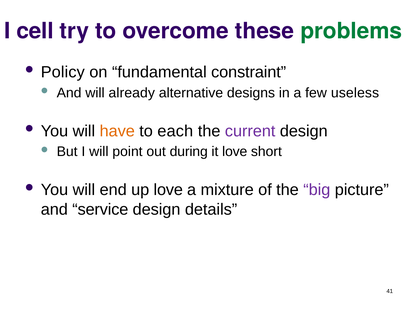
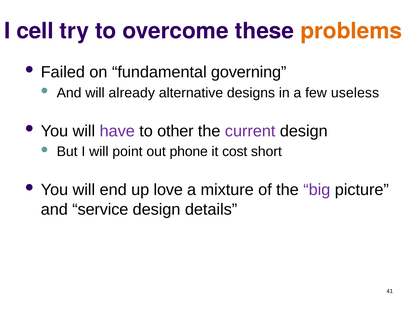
problems colour: green -> orange
Policy: Policy -> Failed
constraint: constraint -> governing
have colour: orange -> purple
each: each -> other
during: during -> phone
it love: love -> cost
